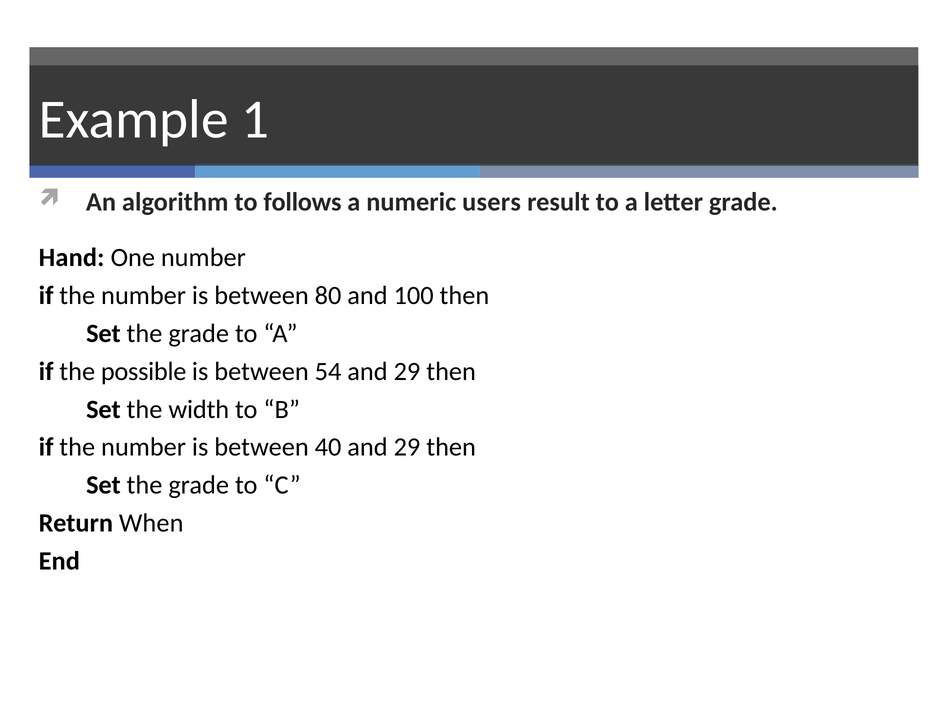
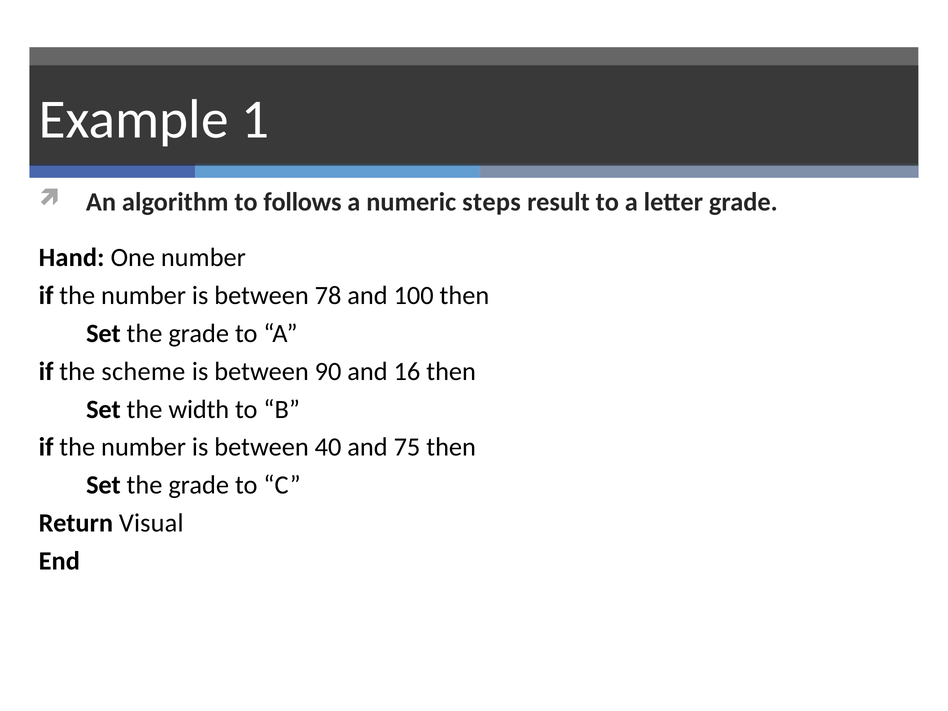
users: users -> steps
80: 80 -> 78
possible: possible -> scheme
54: 54 -> 90
29 at (407, 371): 29 -> 16
40 and 29: 29 -> 75
When: When -> Visual
